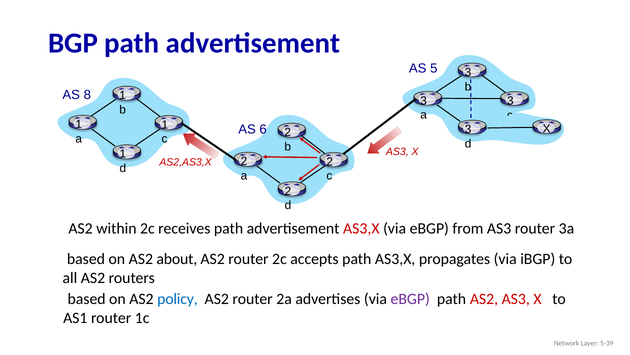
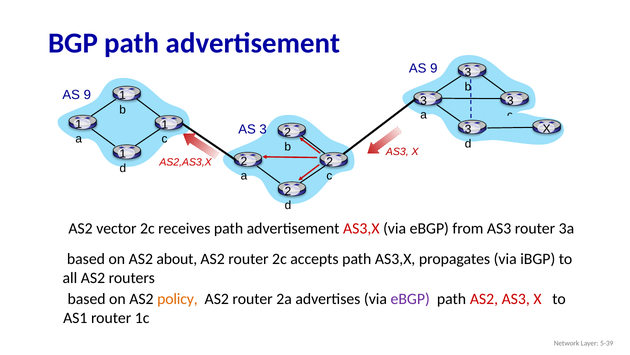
5 at (434, 68): 5 -> 9
8 at (87, 95): 8 -> 9
AS 6: 6 -> 3
within: within -> vector
policy colour: blue -> orange
